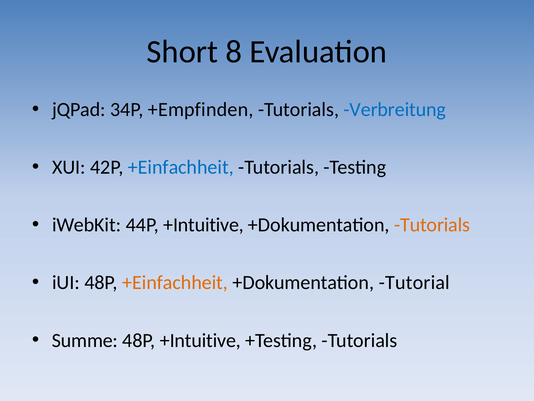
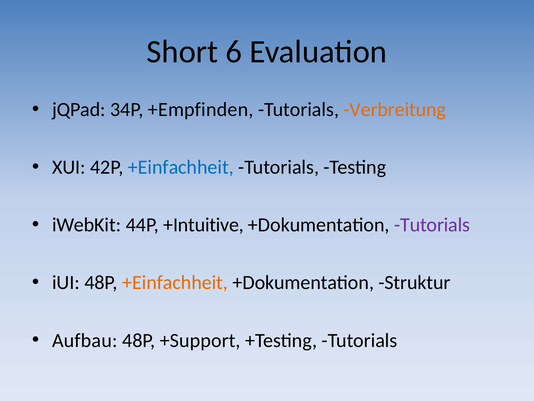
8: 8 -> 6
Verbreitung colour: blue -> orange
Tutorials at (432, 225) colour: orange -> purple
Tutorial: Tutorial -> Struktur
Summe: Summe -> Aufbau
48P +Intuitive: +Intuitive -> +Support
